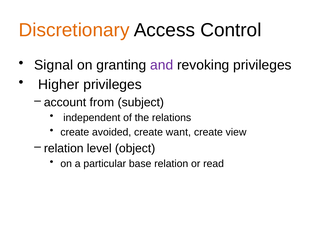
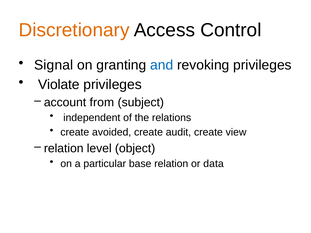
and colour: purple -> blue
Higher: Higher -> Violate
want: want -> audit
read: read -> data
